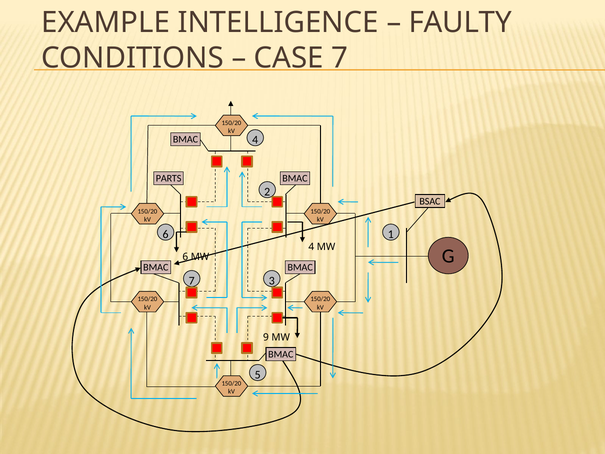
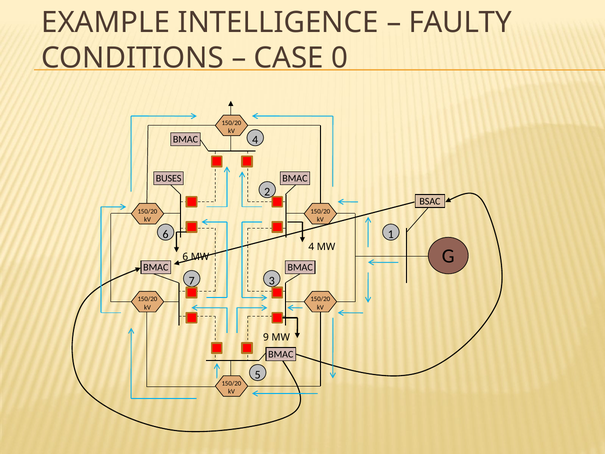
CASE 7: 7 -> 0
PARTS: PARTS -> BUSES
